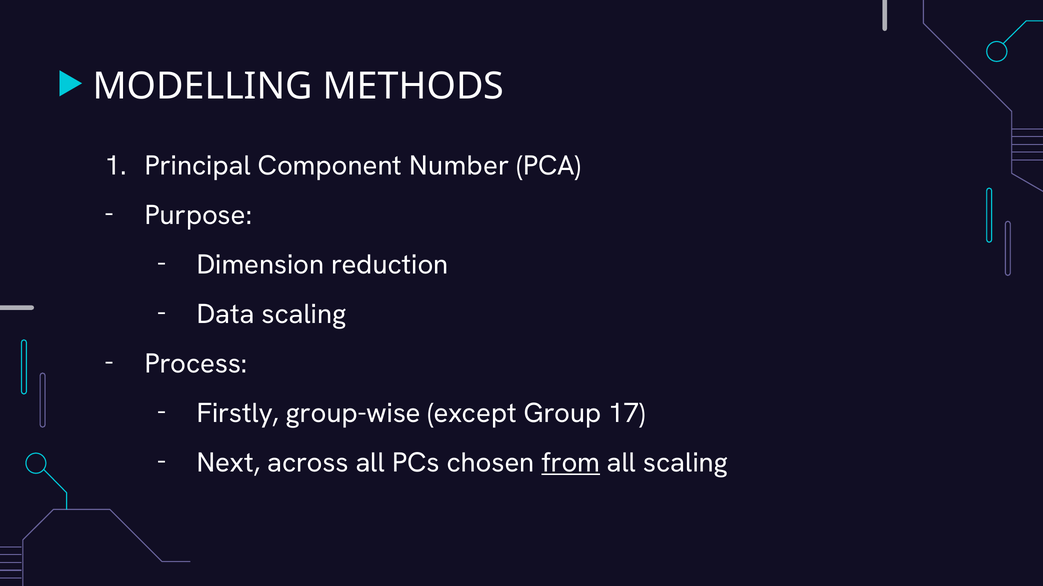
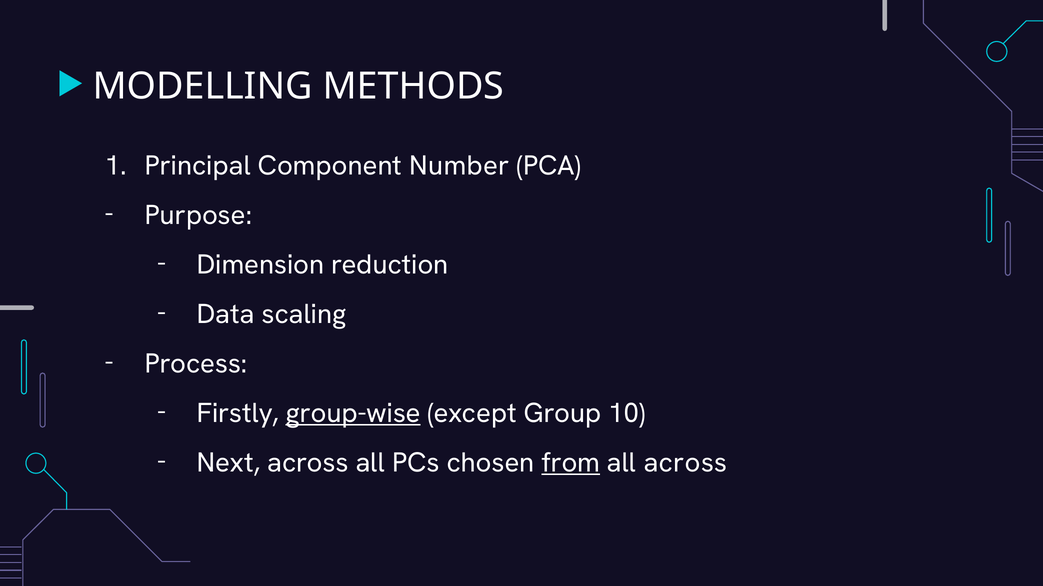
group-wise underline: none -> present
17: 17 -> 10
all scaling: scaling -> across
